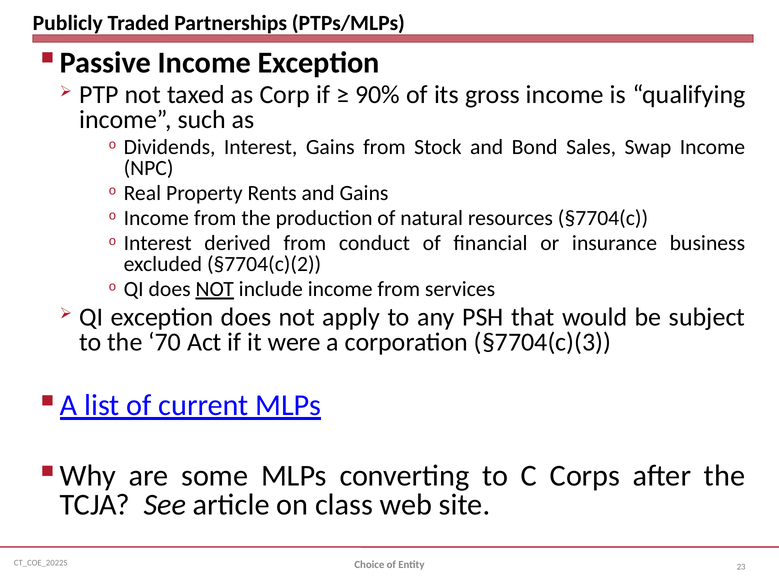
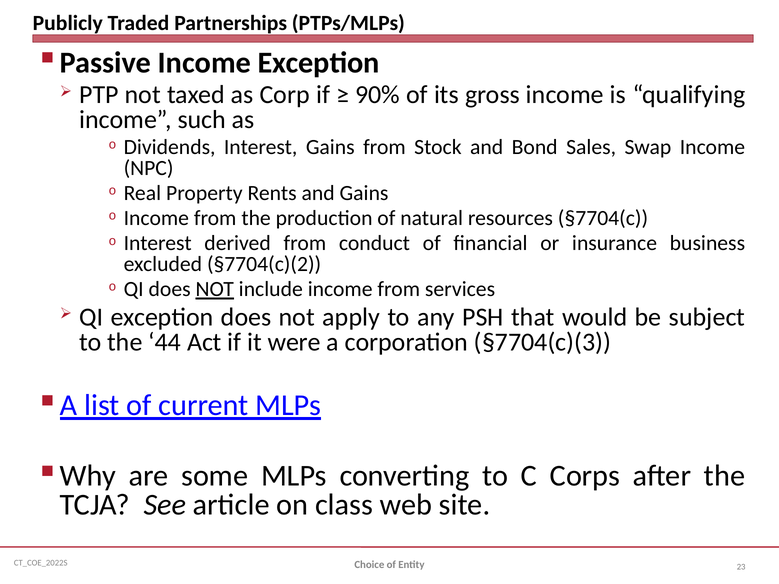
70: 70 -> 44
